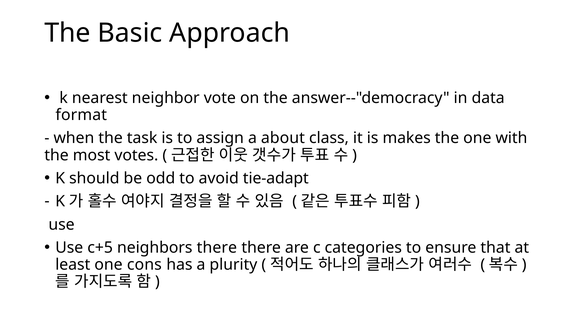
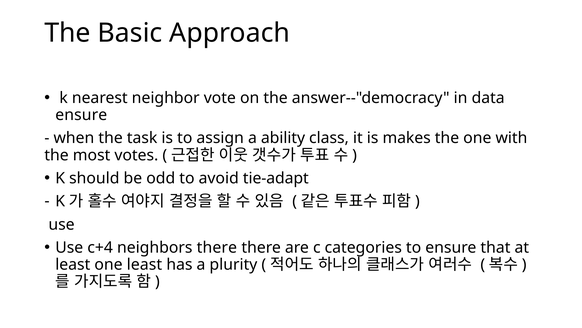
format at (81, 115): format -> ensure
about: about -> ability
c+5: c+5 -> c+4
one cons: cons -> least
